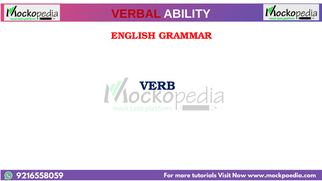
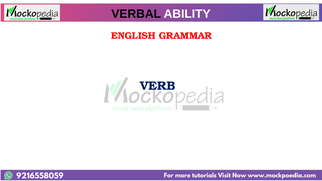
VERBAL colour: red -> black
